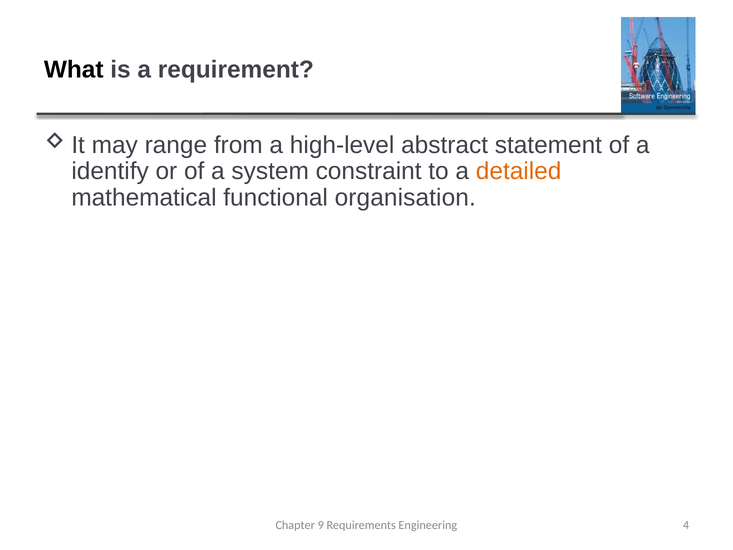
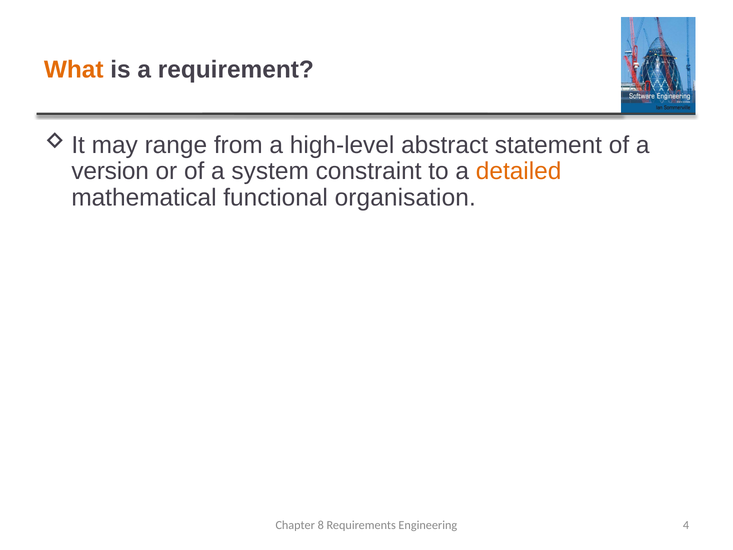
What colour: black -> orange
identify: identify -> version
9: 9 -> 8
